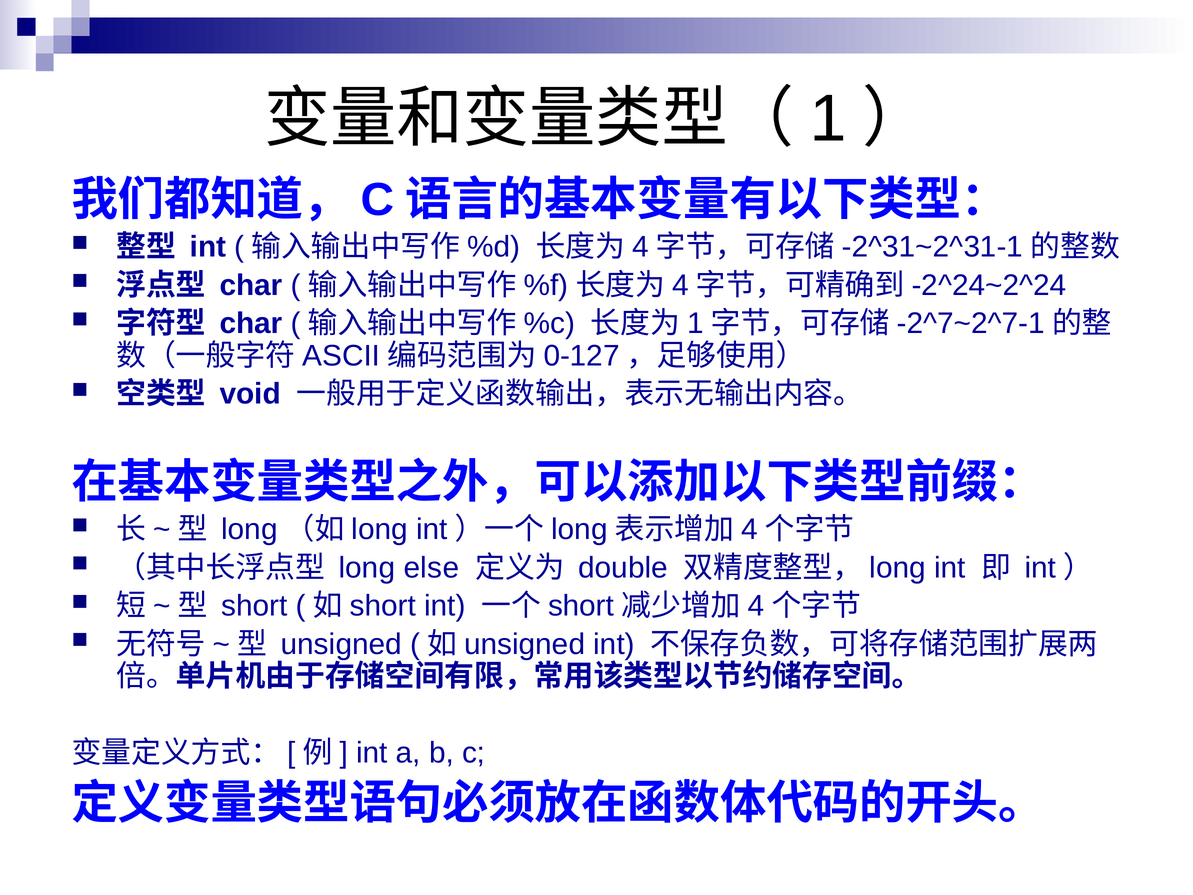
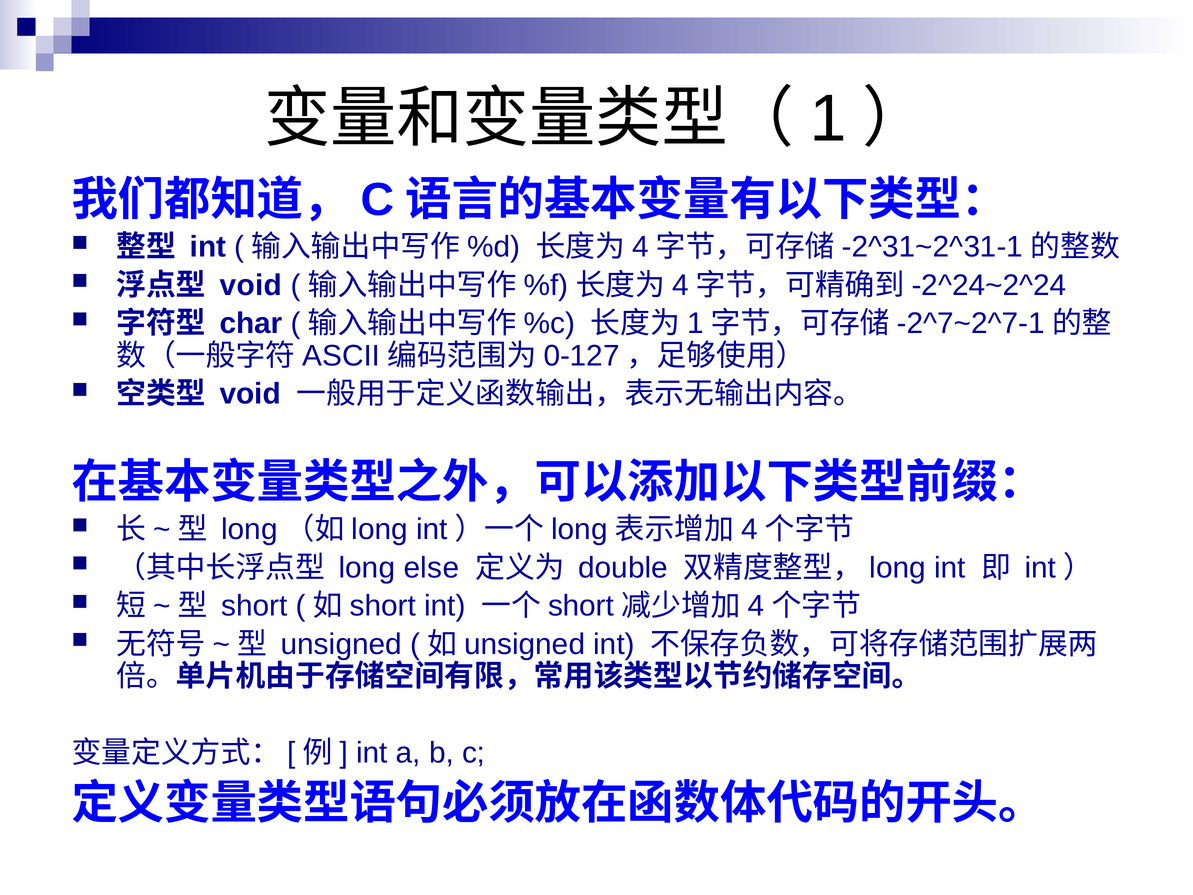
char at (251, 285): char -> void
